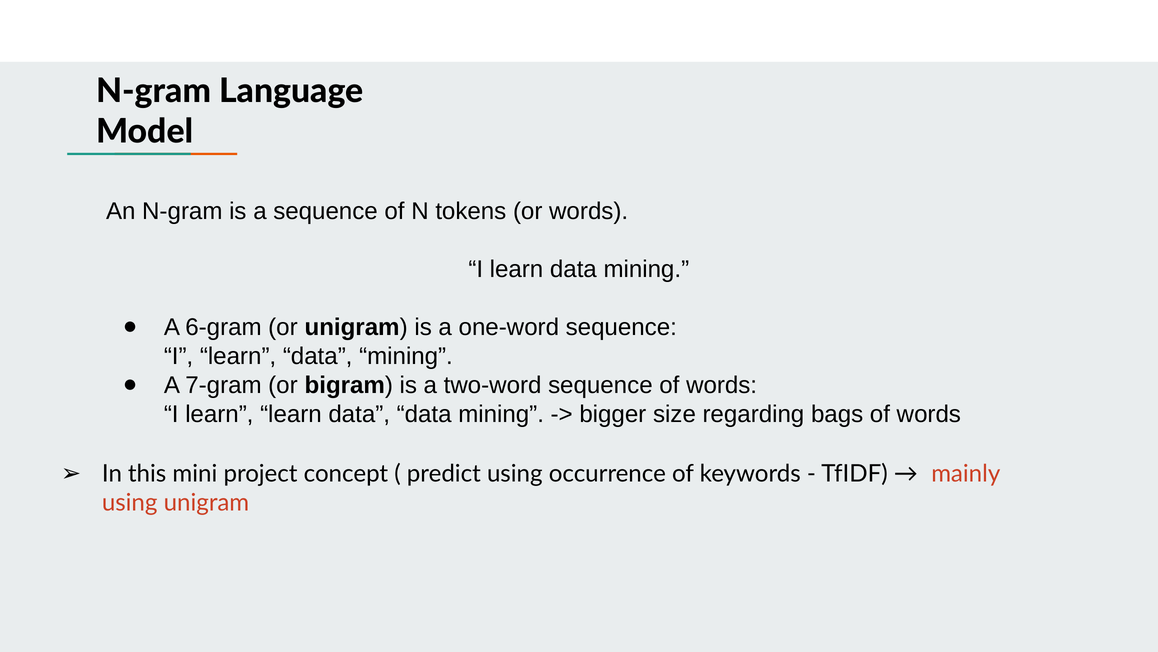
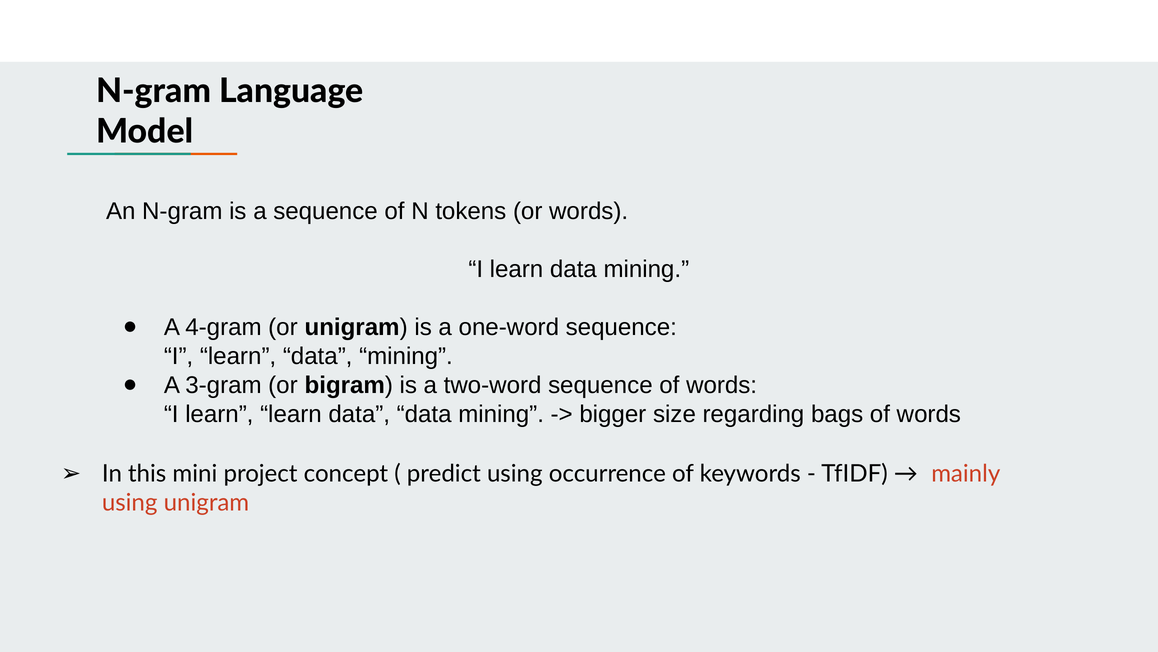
6-gram: 6-gram -> 4-gram
7-gram: 7-gram -> 3-gram
